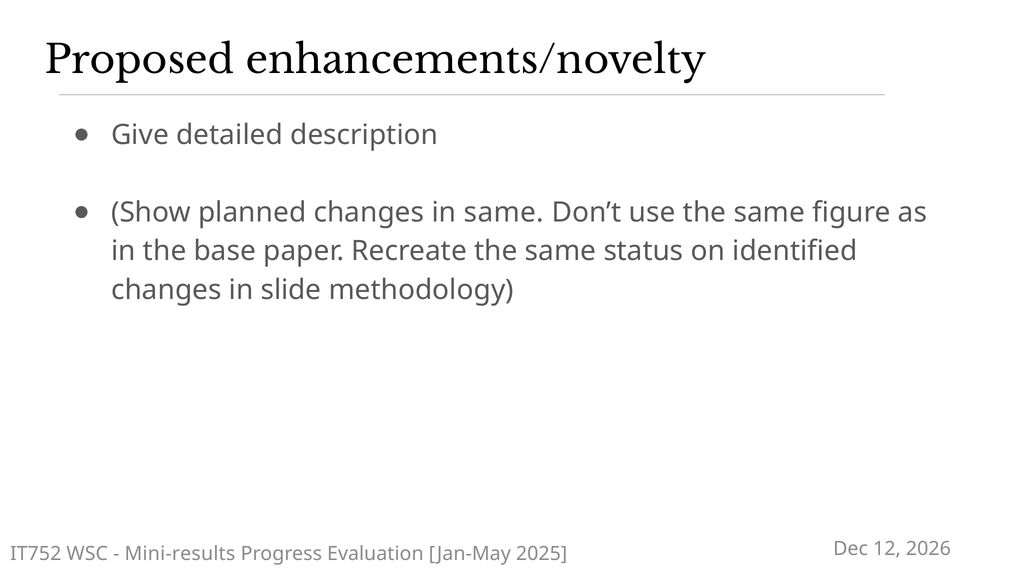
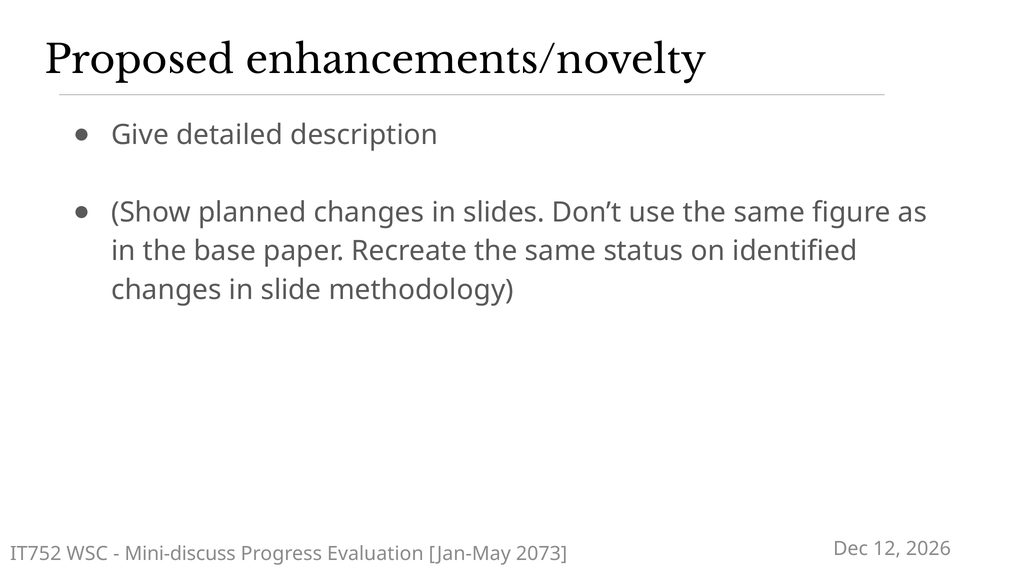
in same: same -> slides
Mini-results: Mini-results -> Mini-discuss
2025: 2025 -> 2073
